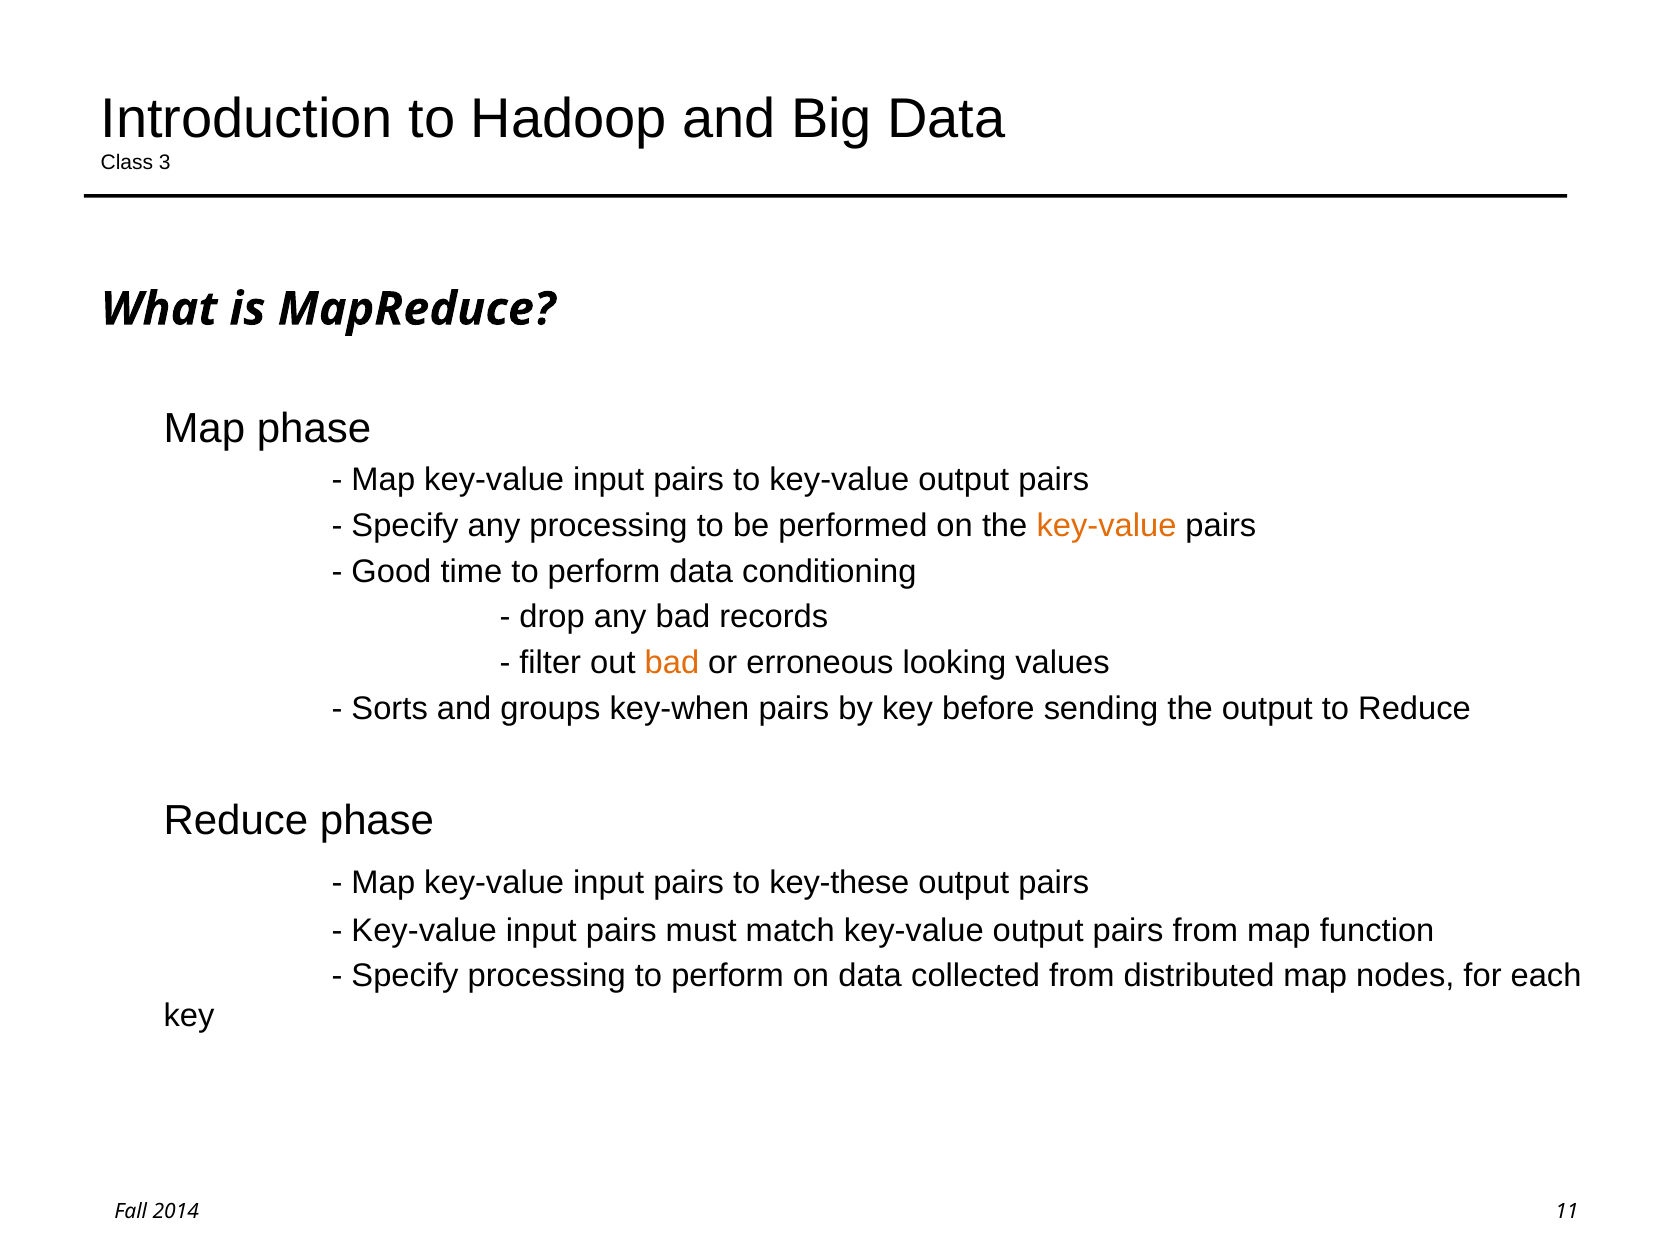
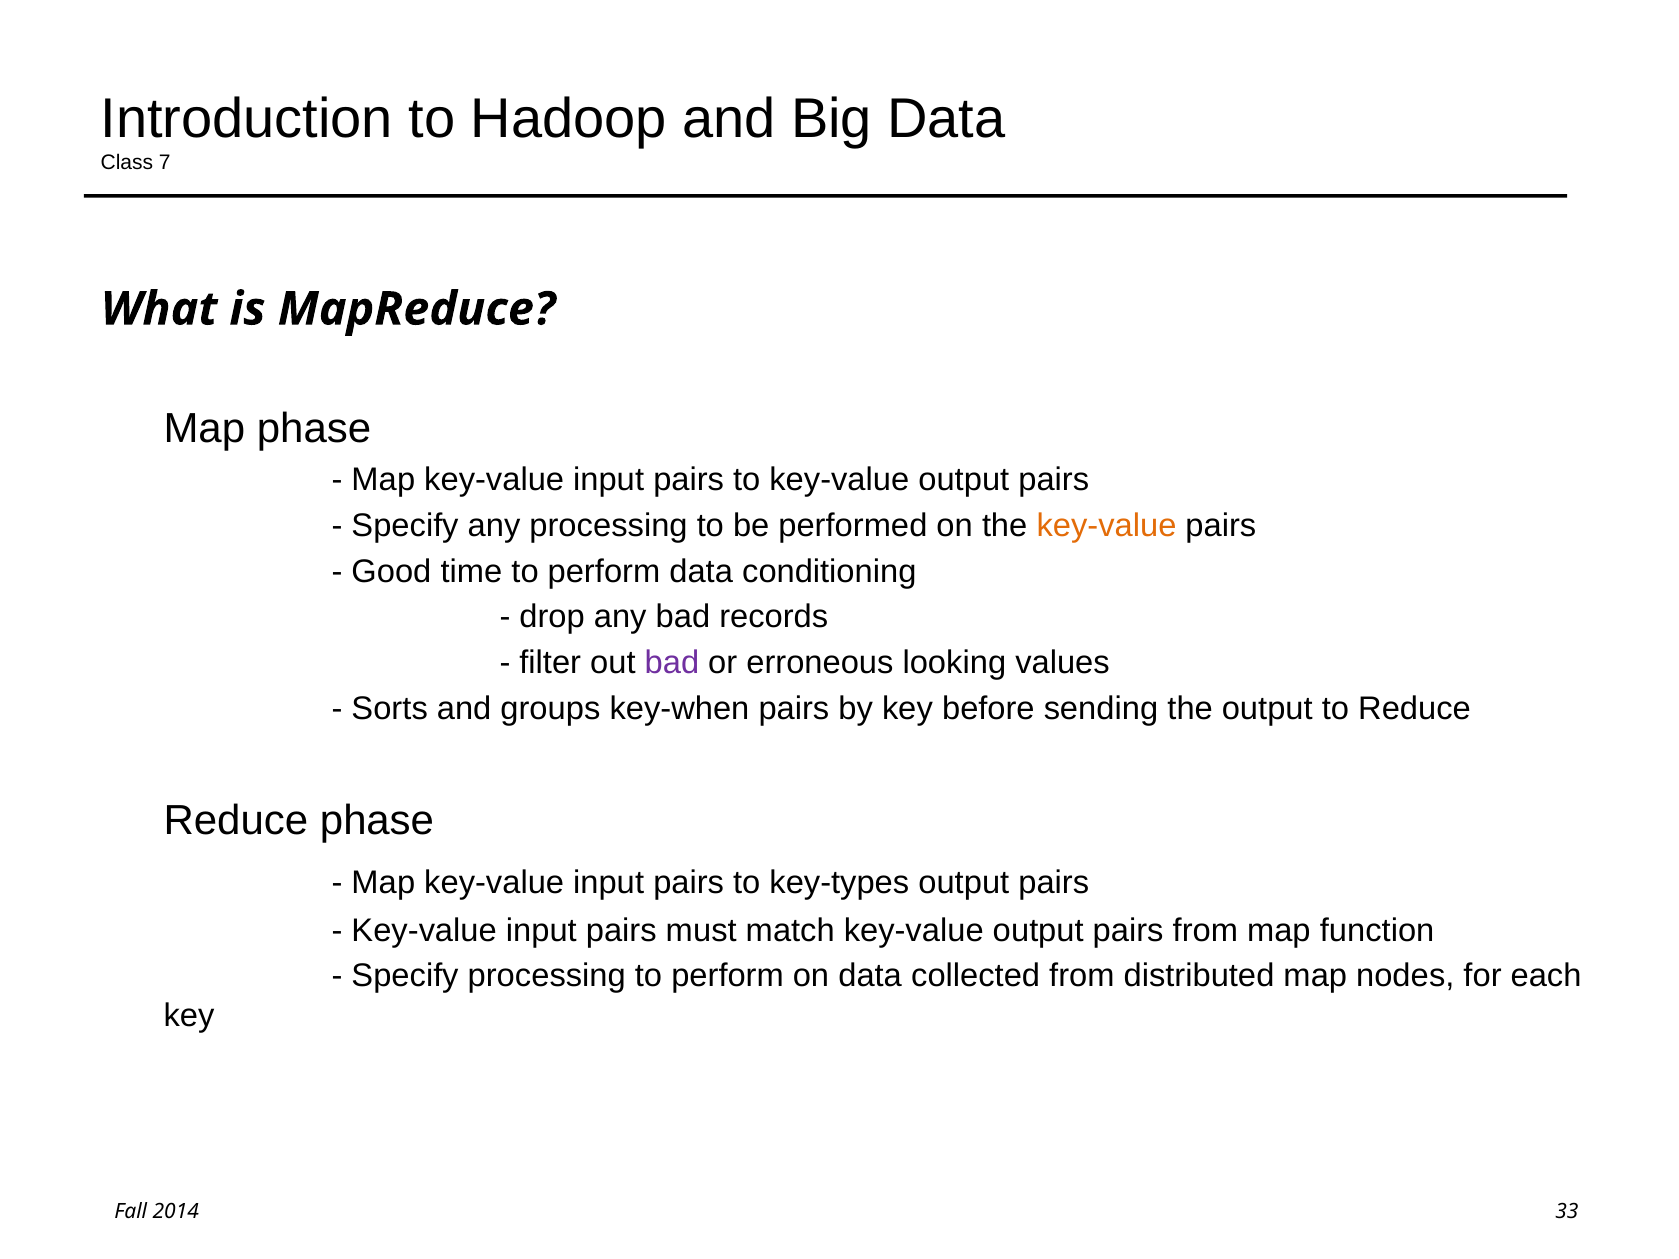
3: 3 -> 7
bad at (672, 663) colour: orange -> purple
key-these: key-these -> key-types
11: 11 -> 33
